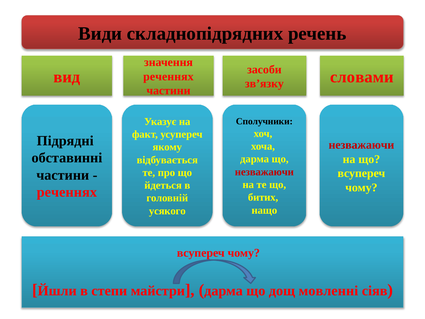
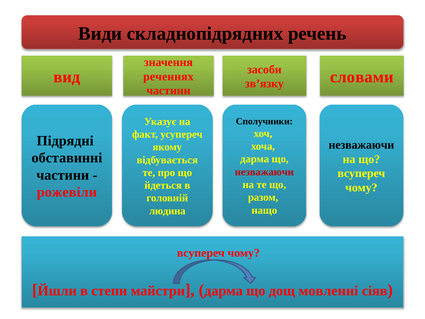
незважаючи at (361, 145) colour: red -> black
реченнях at (67, 192): реченнях -> рожевіли
битих: битих -> разом
усякого: усякого -> людина
